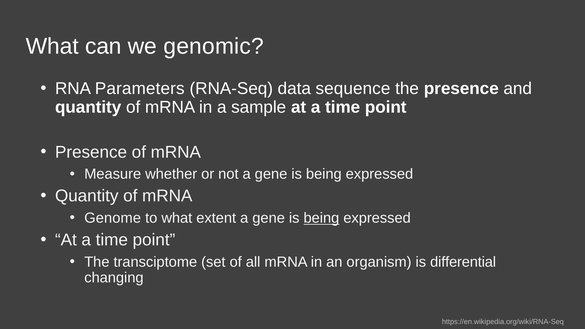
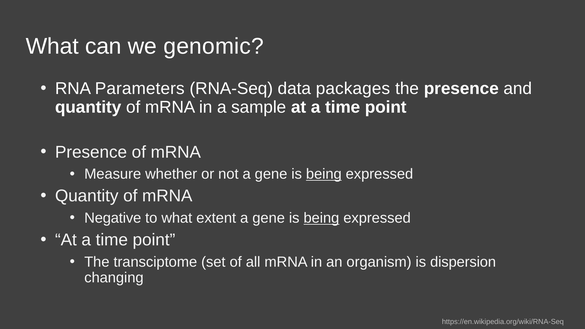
sequence: sequence -> packages
being at (324, 174) underline: none -> present
Genome: Genome -> Negative
differential: differential -> dispersion
